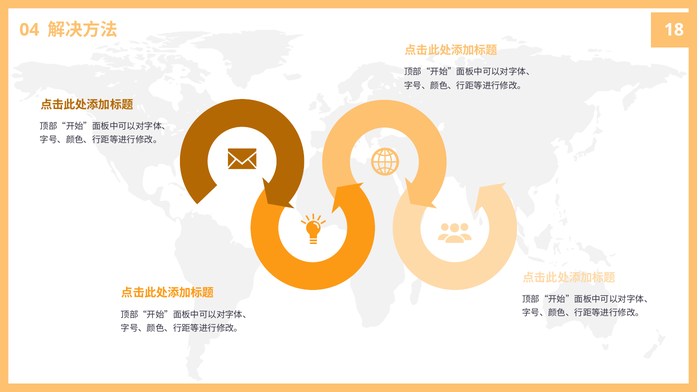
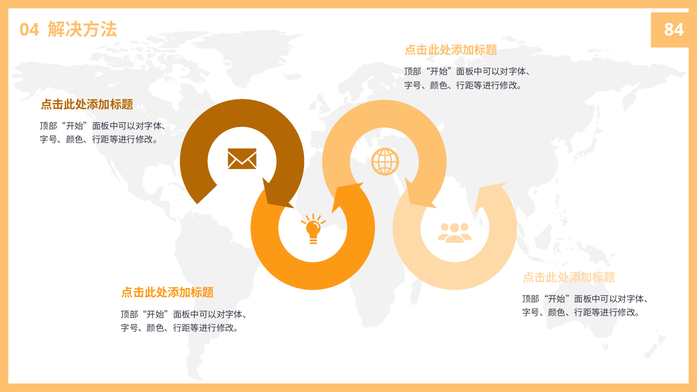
18: 18 -> 84
